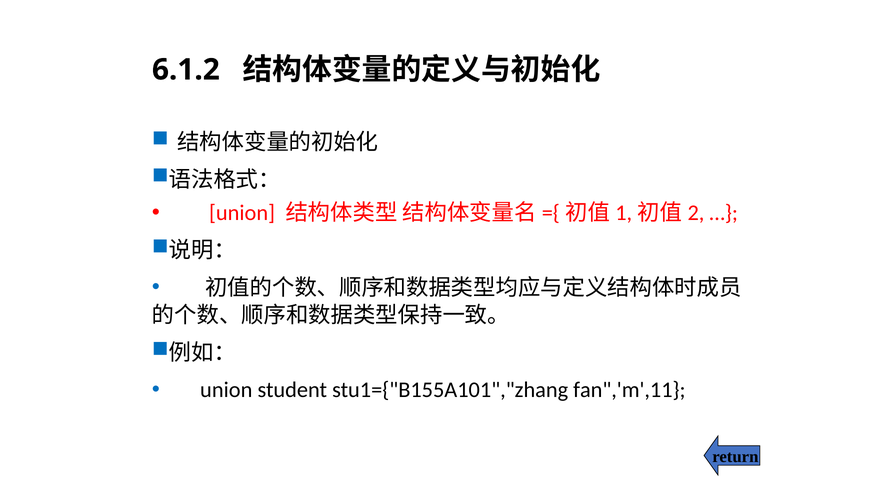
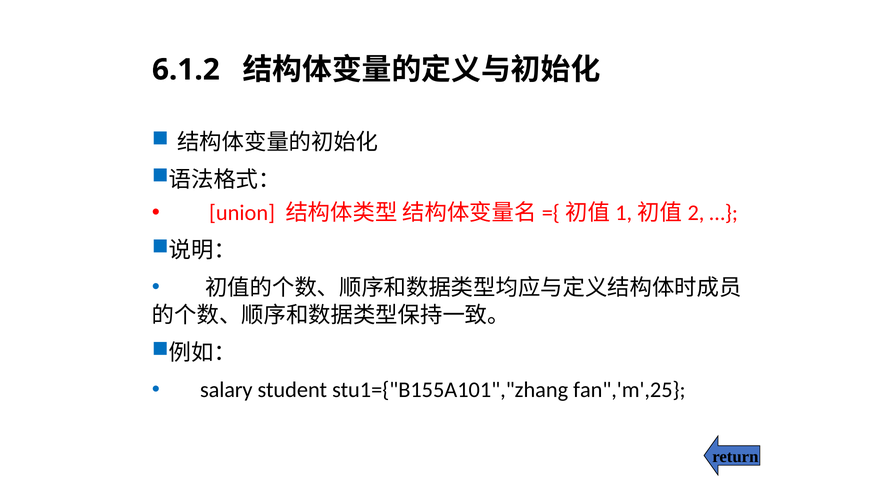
union at (226, 390): union -> salary
fan",'m',11: fan",'m',11 -> fan",'m',25
